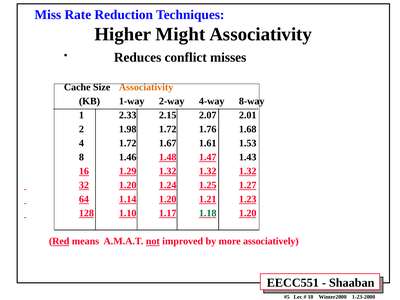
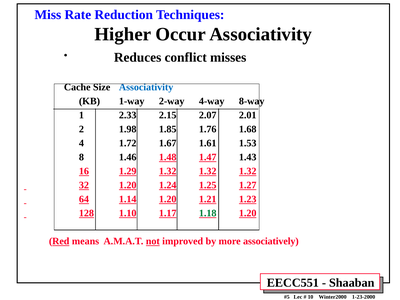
Might: Might -> Occur
Associativity at (146, 87) colour: orange -> blue
1.98 1.72: 1.72 -> 1.85
